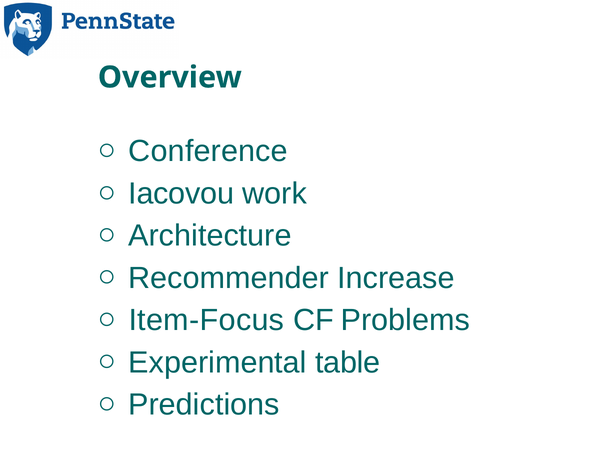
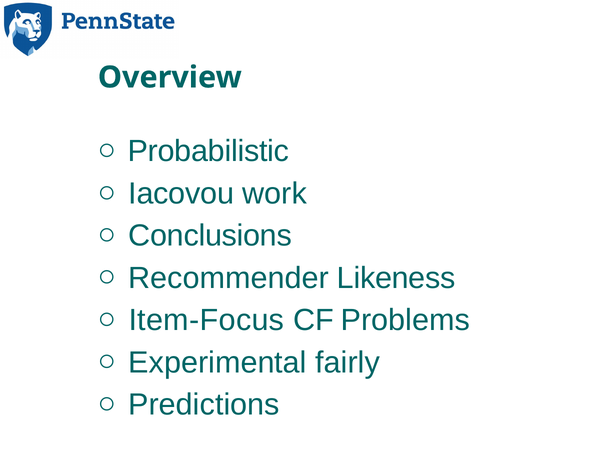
Conference: Conference -> Probabilistic
Architecture: Architecture -> Conclusions
Increase: Increase -> Likeness
table: table -> fairly
